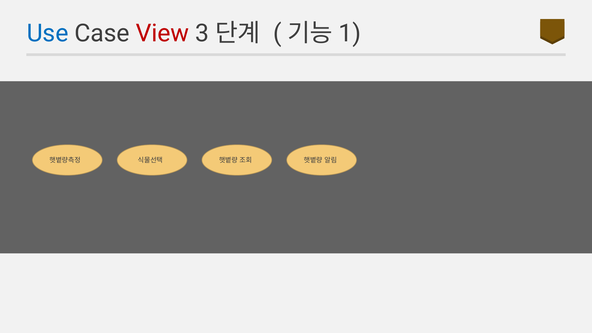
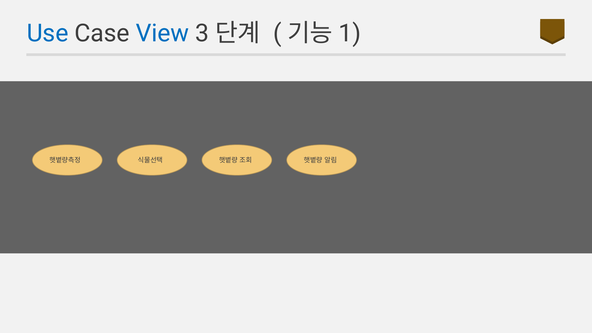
View colour: red -> blue
